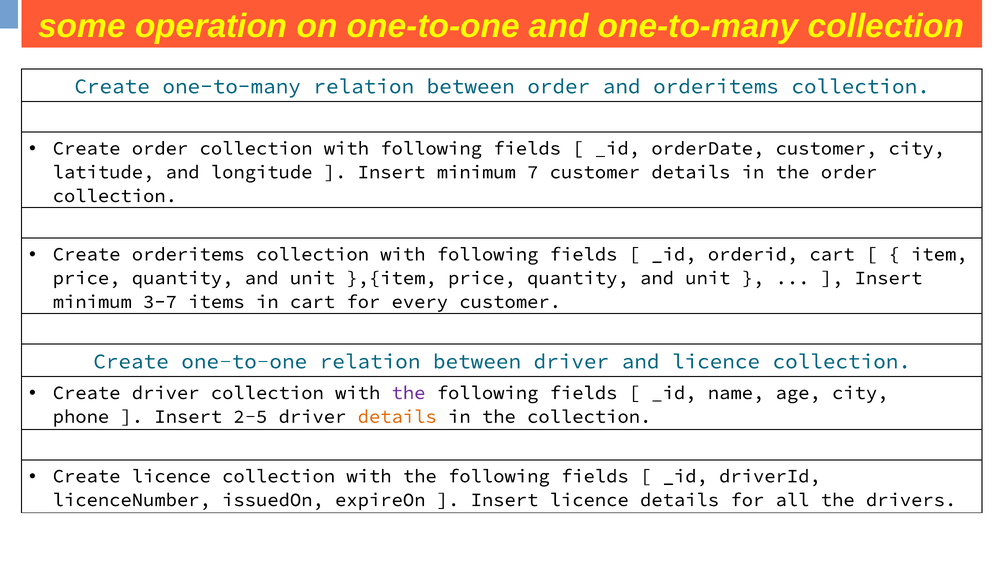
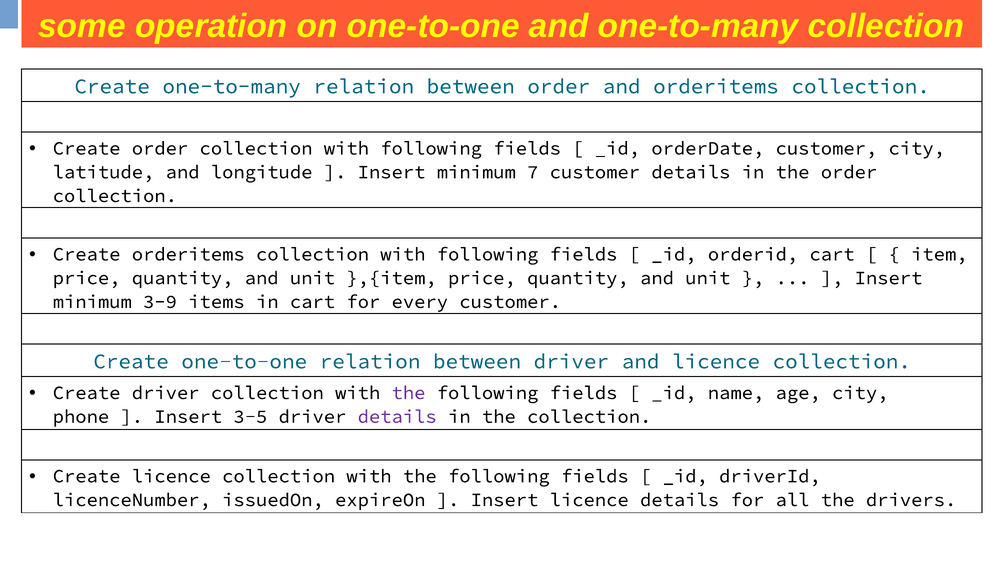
3-7: 3-7 -> 3-9
2-5: 2-5 -> 3-5
details at (397, 416) colour: orange -> purple
